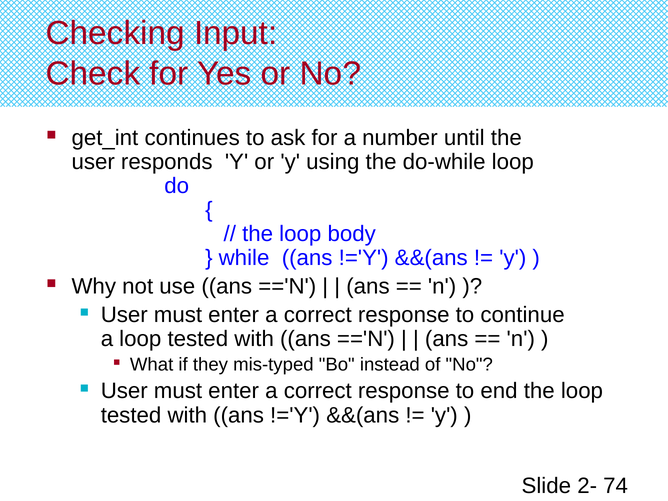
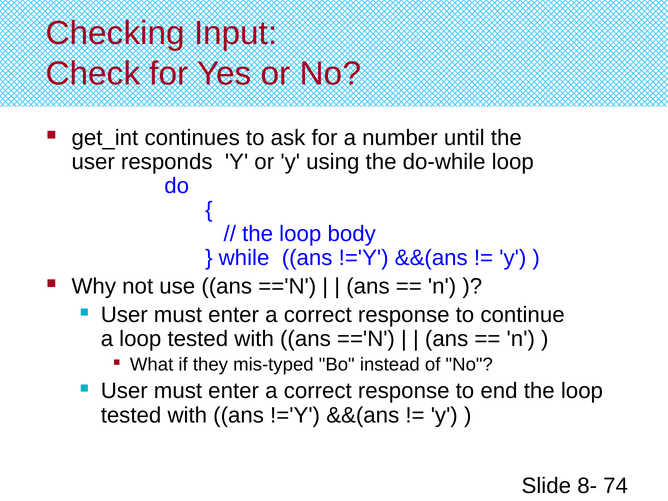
2-: 2- -> 8-
